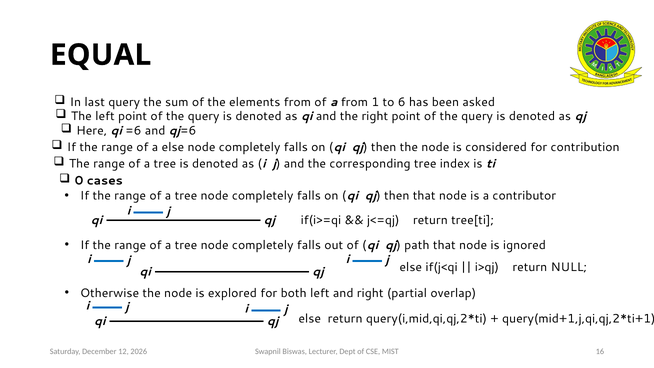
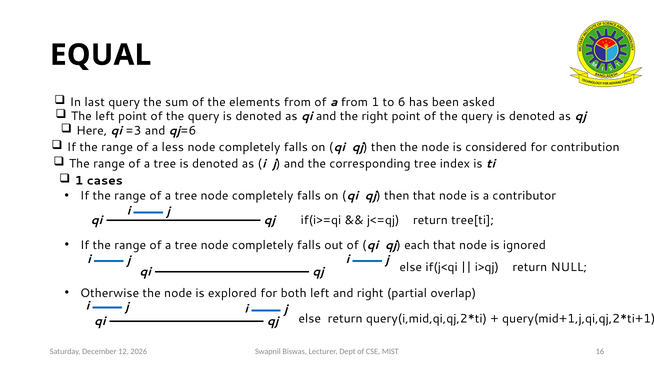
=6: =6 -> =3
a else: else -> less
0 at (79, 181): 0 -> 1
path: path -> each
